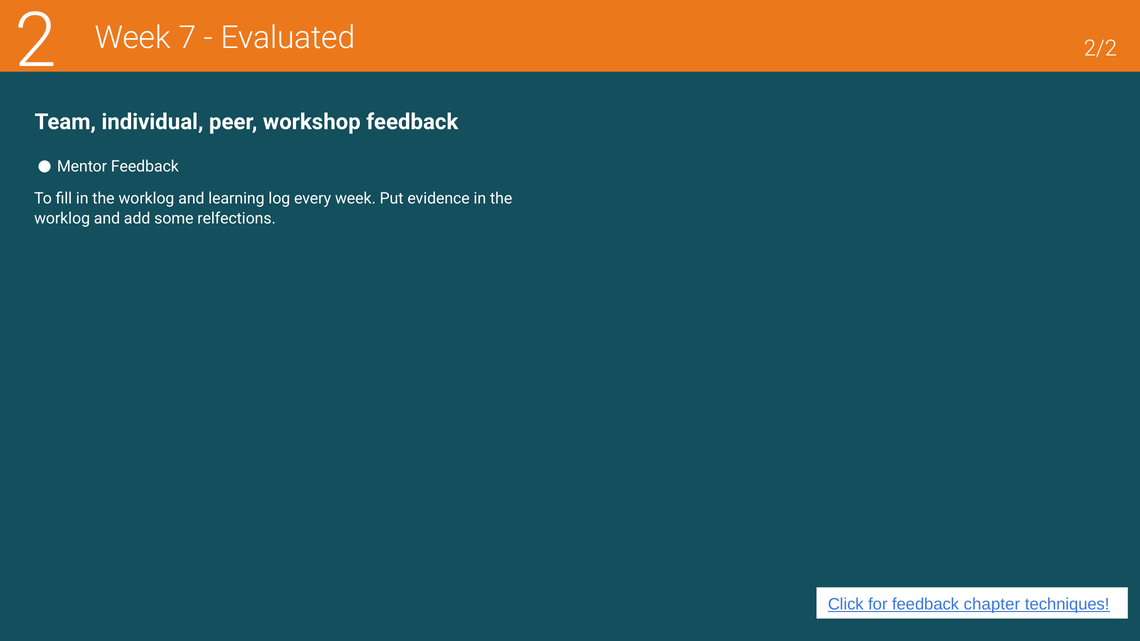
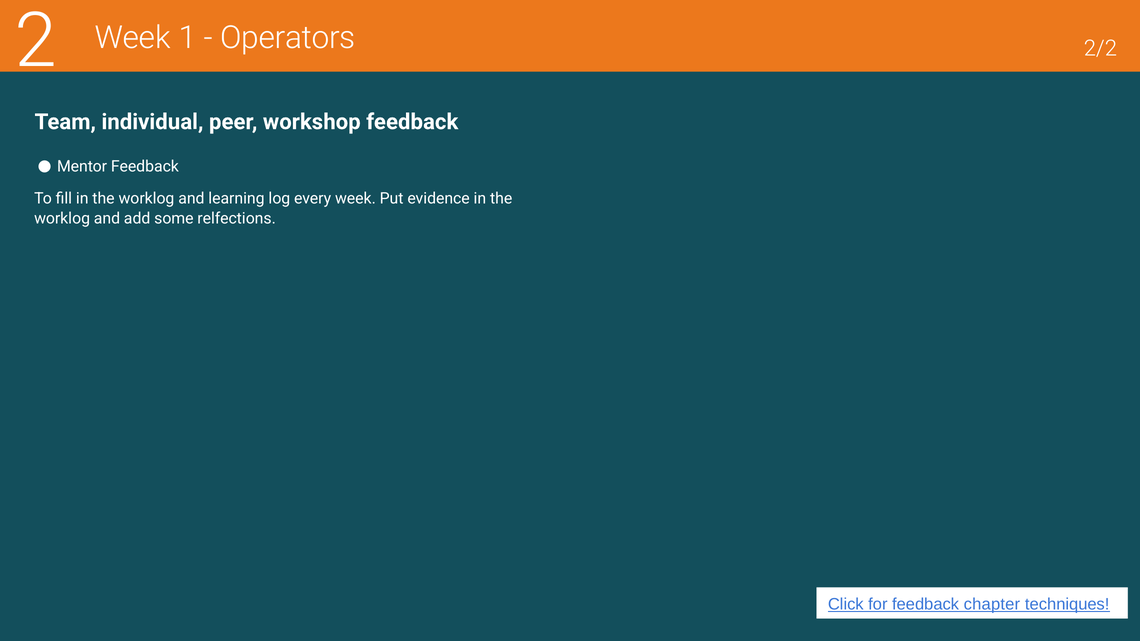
7: 7 -> 1
Evaluated: Evaluated -> Operators
